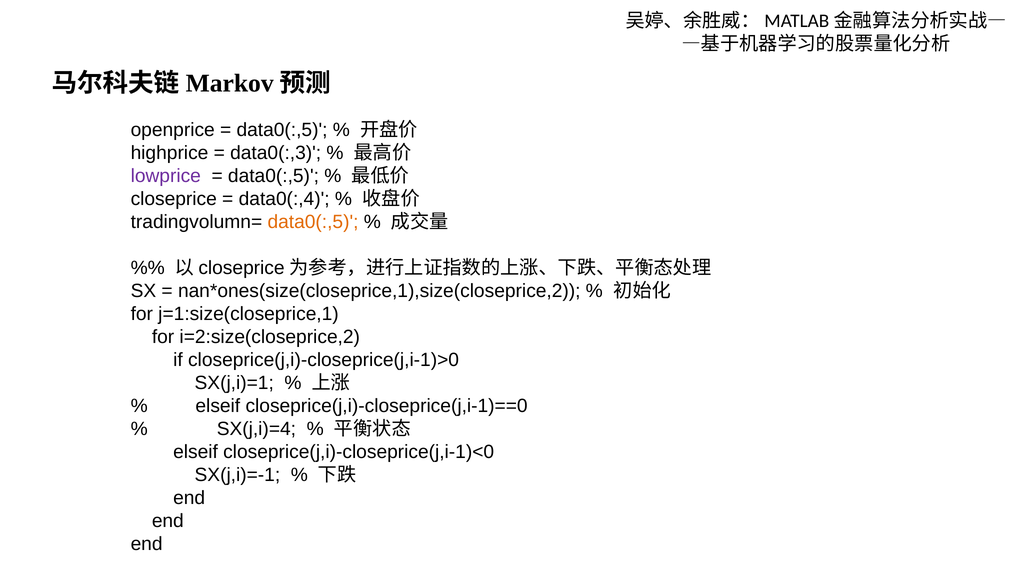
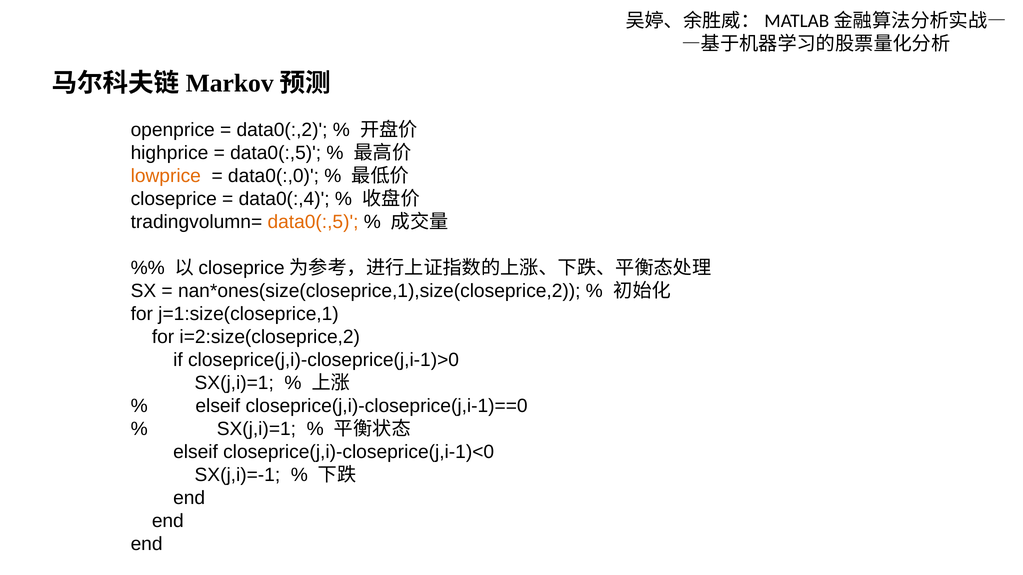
data0(:,5 at (282, 130): data0(:,5 -> data0(:,2
data0(:,3 at (276, 153): data0(:,3 -> data0(:,5
lowprice colour: purple -> orange
data0(:,5 at (273, 176): data0(:,5 -> data0(:,0
SX(j,i)=4 at (256, 429): SX(j,i)=4 -> SX(j,i)=1
